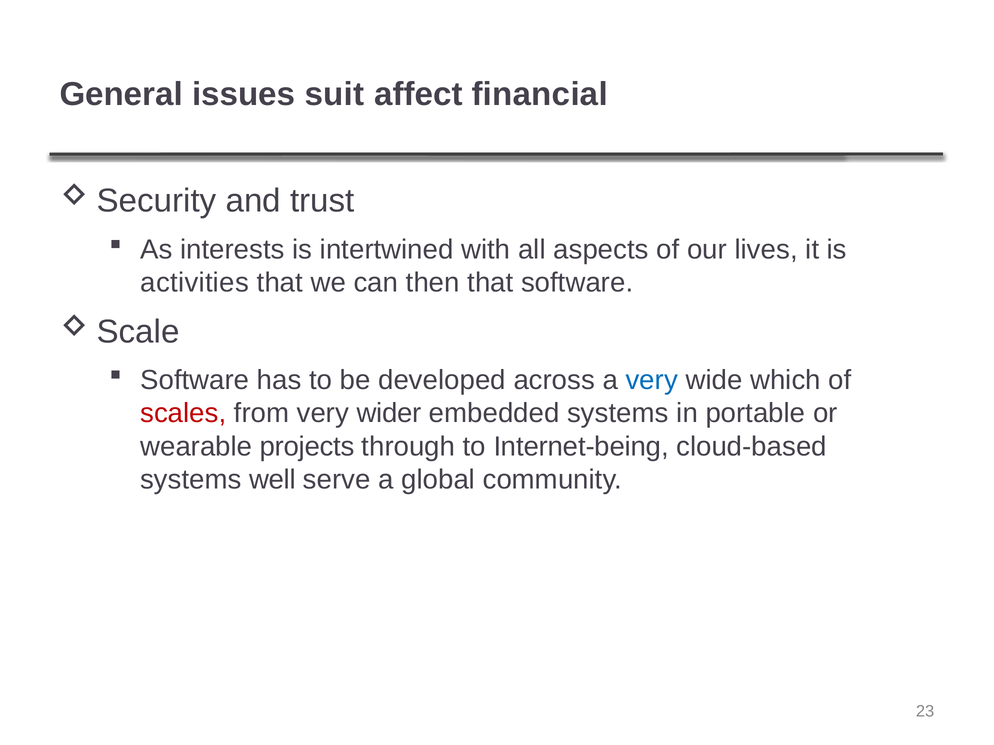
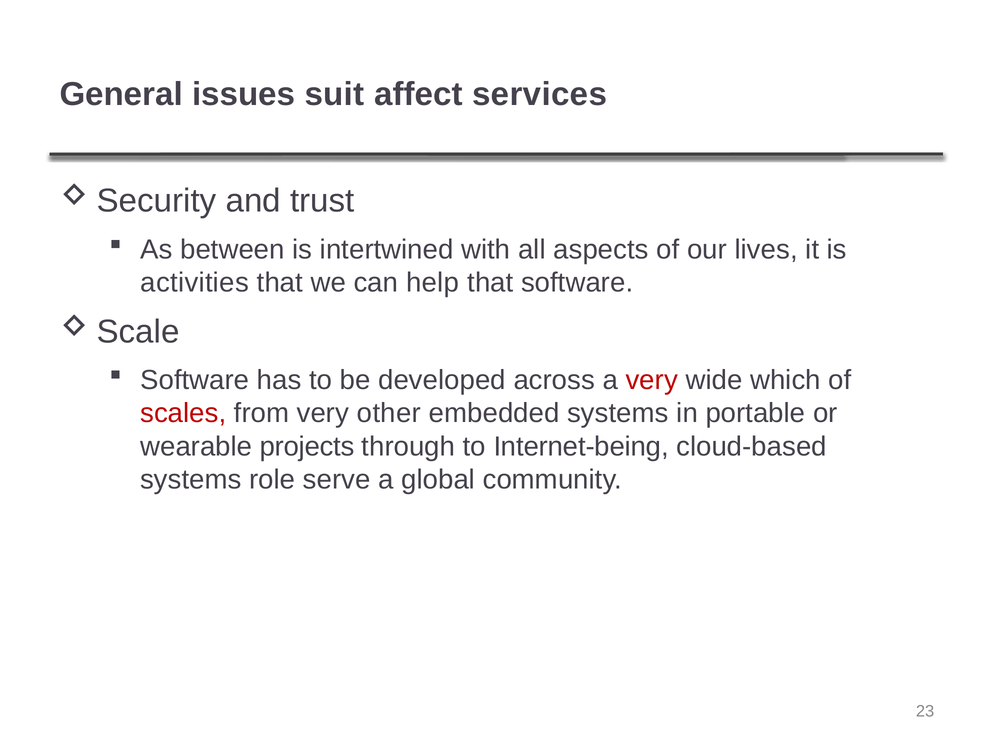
financial: financial -> services
interests: interests -> between
then: then -> help
very at (652, 380) colour: blue -> red
wider: wider -> other
well: well -> role
